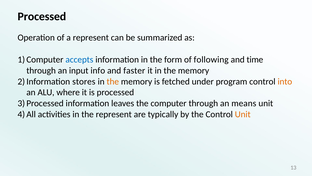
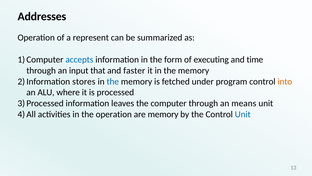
Processed at (42, 16): Processed -> Addresses
following: following -> executing
info: info -> that
the at (113, 81) colour: orange -> blue
the represent: represent -> operation
are typically: typically -> memory
Unit at (243, 114) colour: orange -> blue
